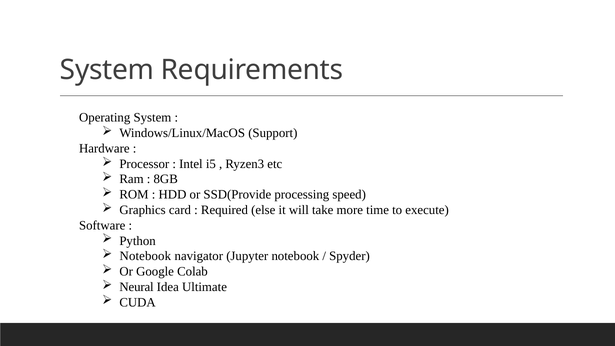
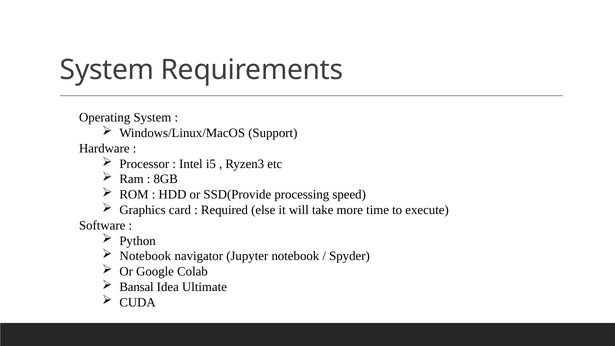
Neural: Neural -> Bansal
